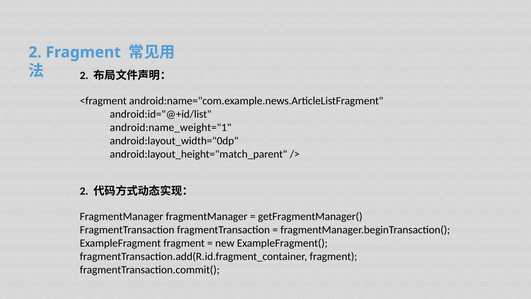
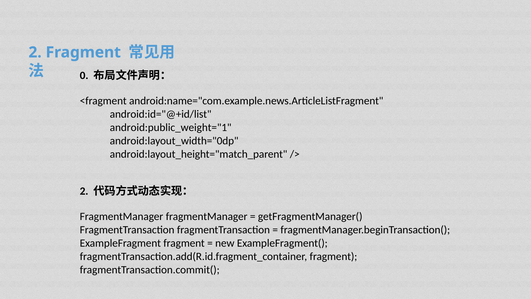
2 at (84, 76): 2 -> 0
android:name_weight="1: android:name_weight="1 -> android:public_weight="1
